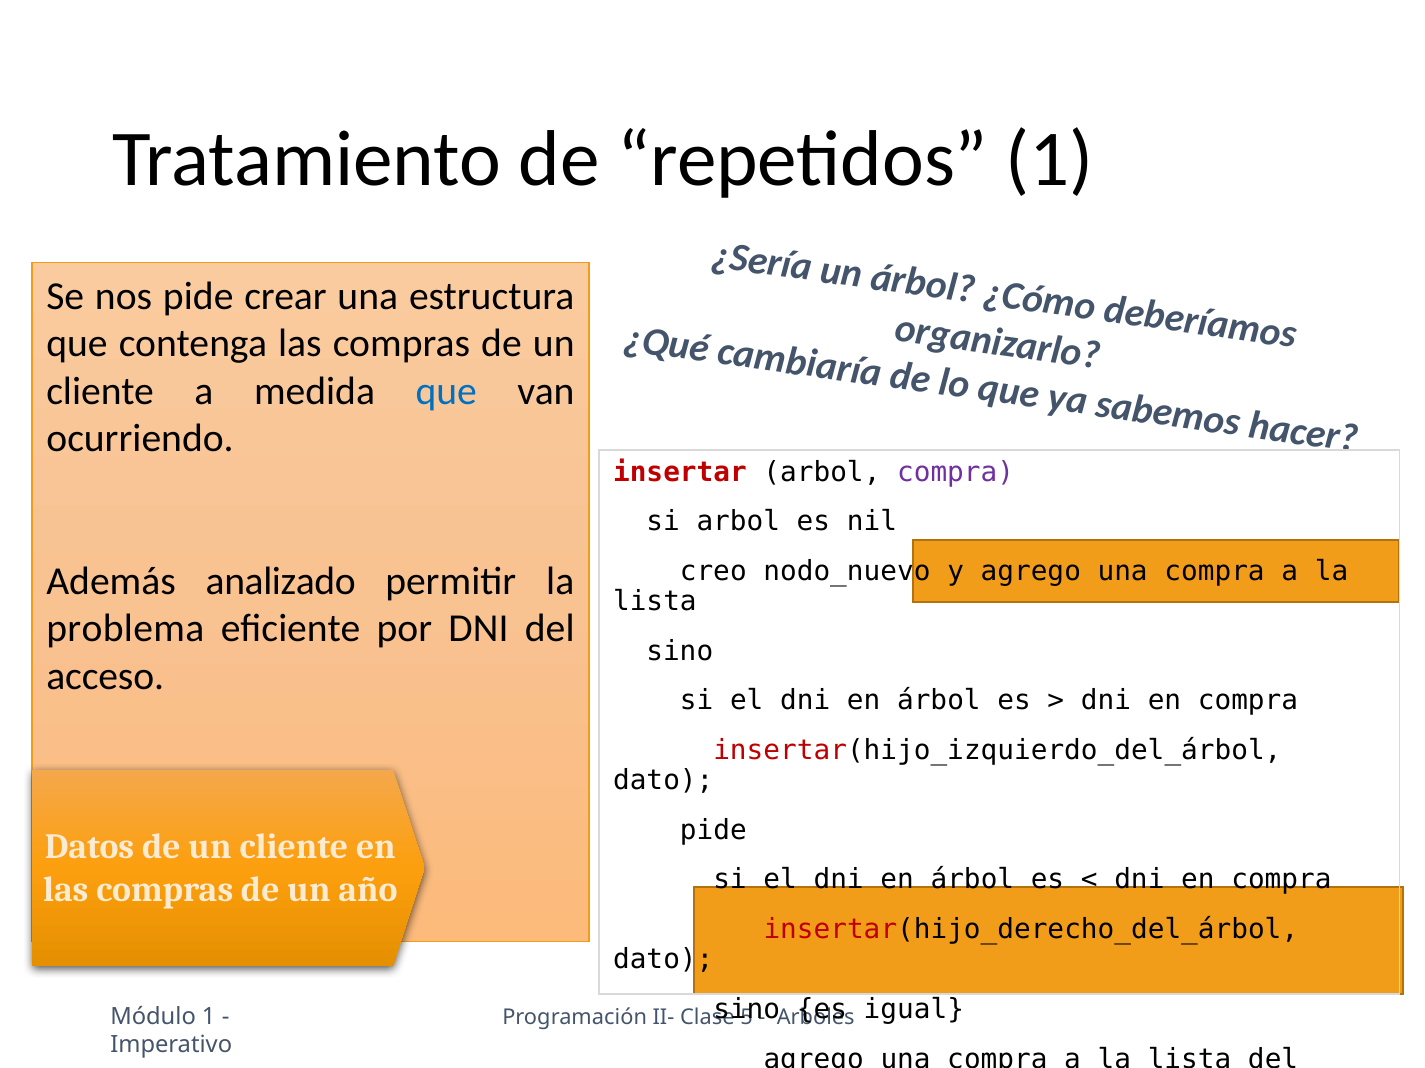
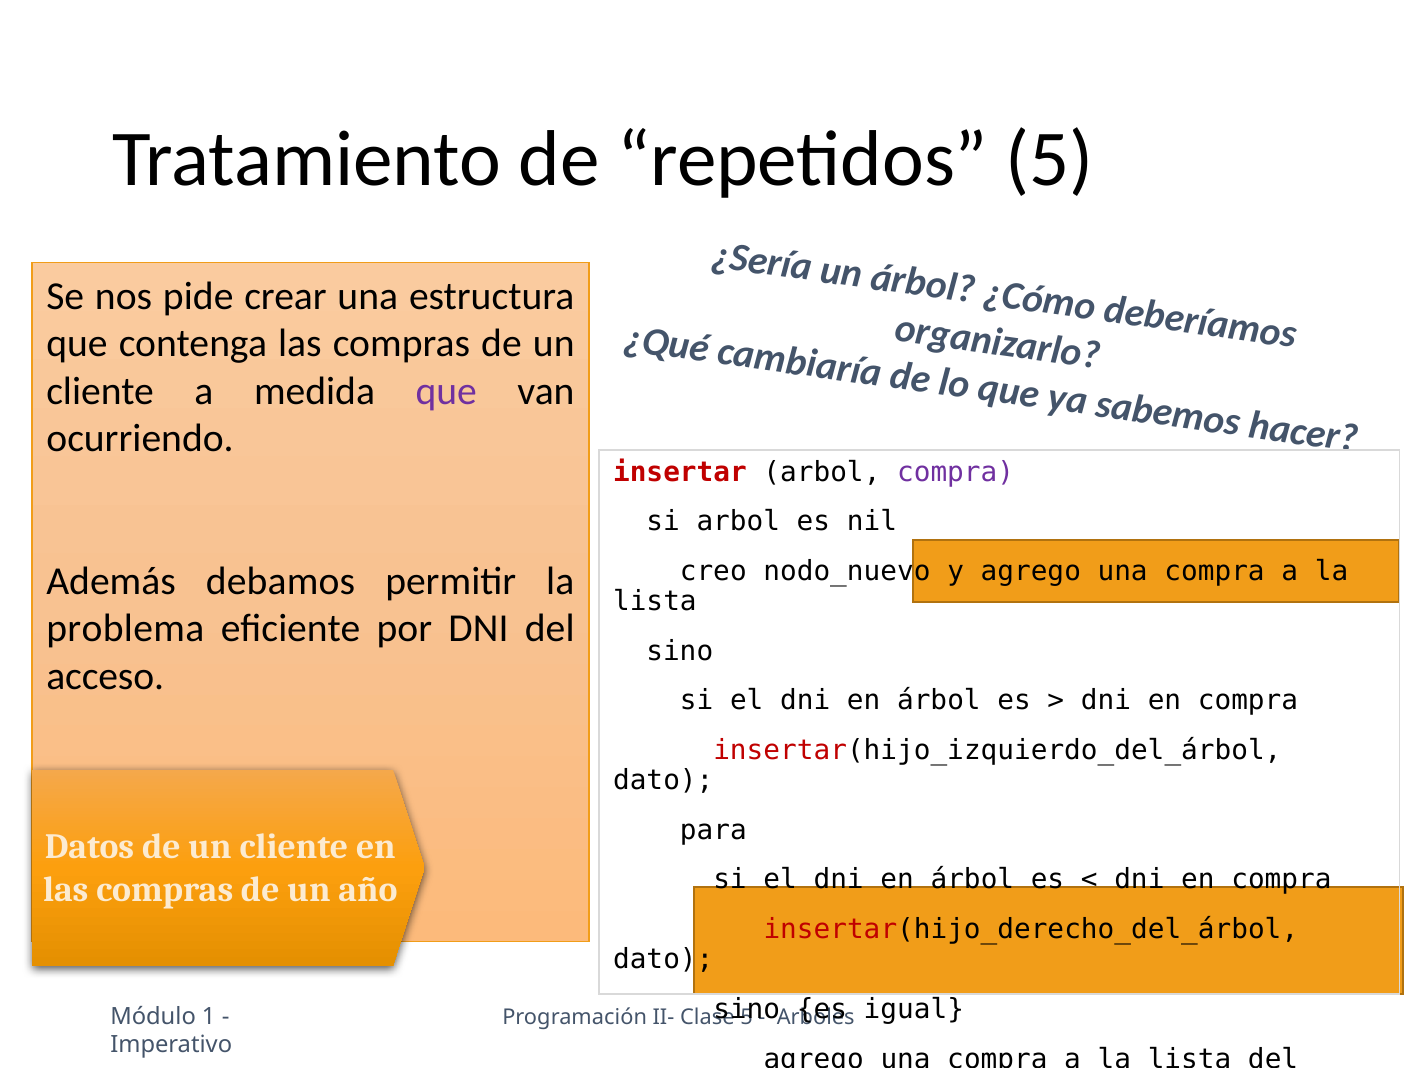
repetidos 1: 1 -> 5
que at (446, 391) colour: blue -> purple
analizado: analizado -> debamos
pide at (713, 831): pide -> para
